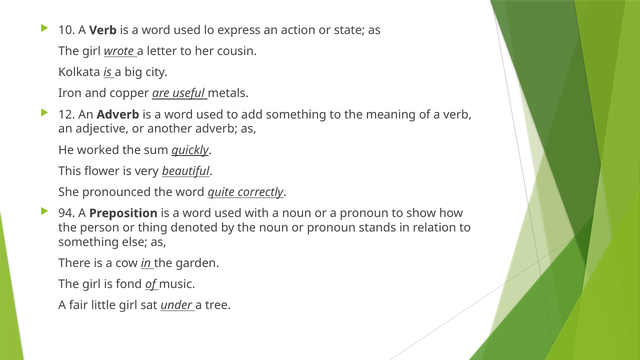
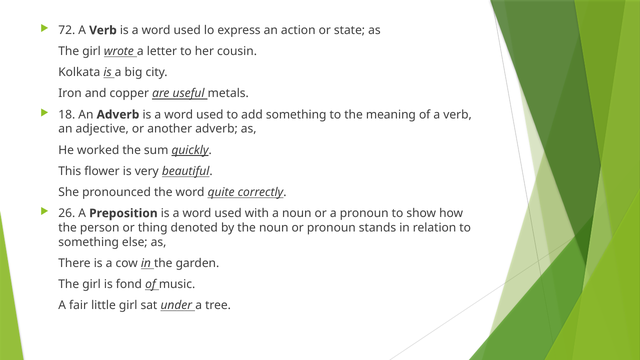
10: 10 -> 72
12: 12 -> 18
94: 94 -> 26
